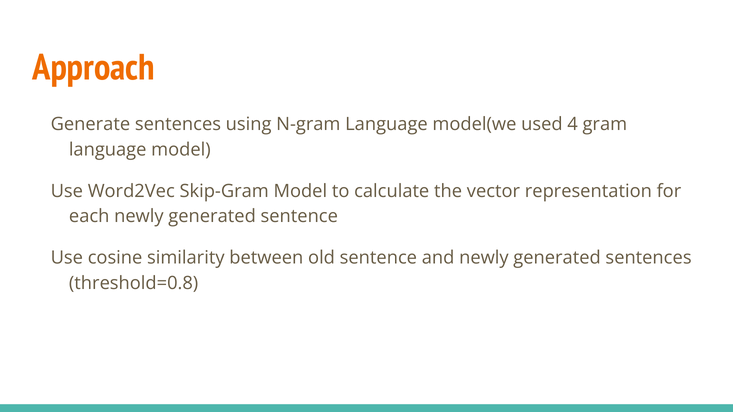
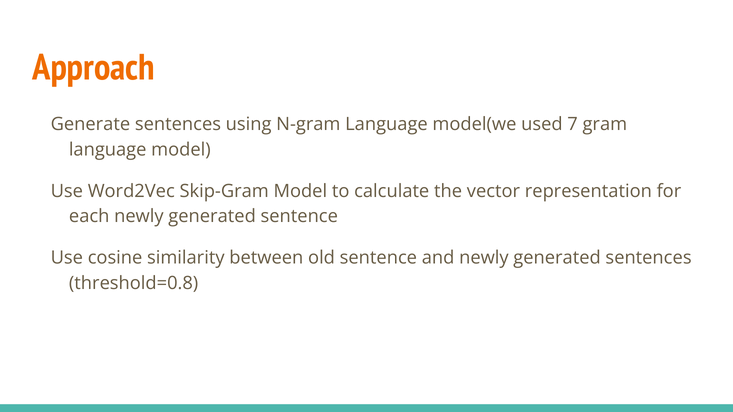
4: 4 -> 7
